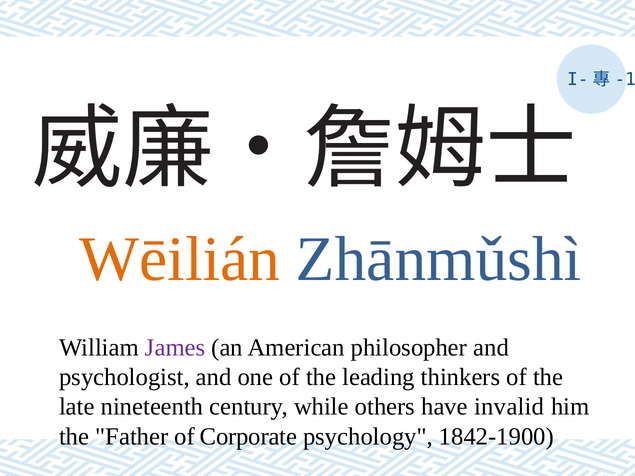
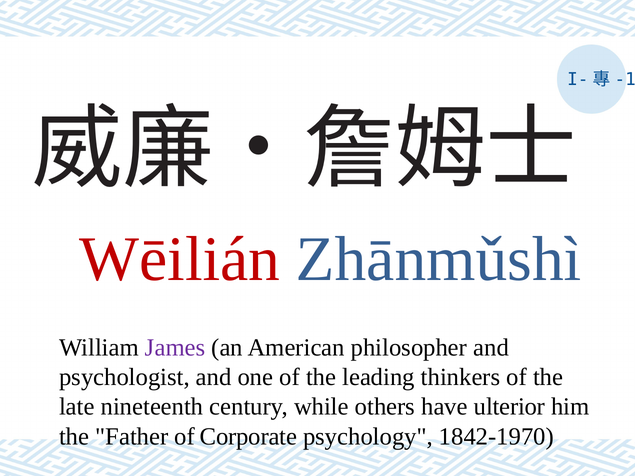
Wēilián colour: orange -> red
invalid: invalid -> ulterior
1842-1900: 1842-1900 -> 1842-1970
